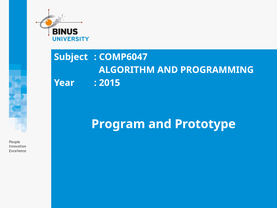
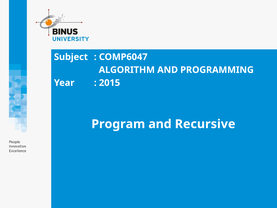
Prototype: Prototype -> Recursive
